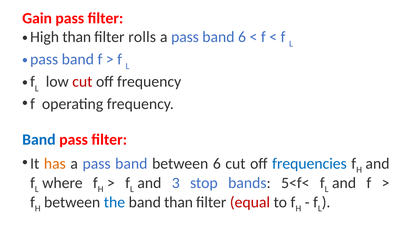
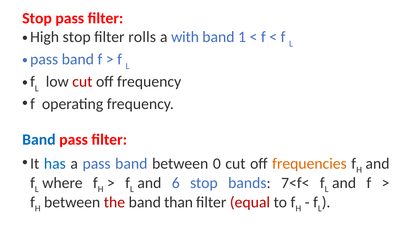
Gain at (37, 18): Gain -> Stop
High than: than -> stop
pass at (185, 37): pass -> with
band 6: 6 -> 1
has colour: orange -> blue
between 6: 6 -> 0
frequencies colour: blue -> orange
3: 3 -> 6
5<f<: 5<f< -> 7<f<
the colour: blue -> red
